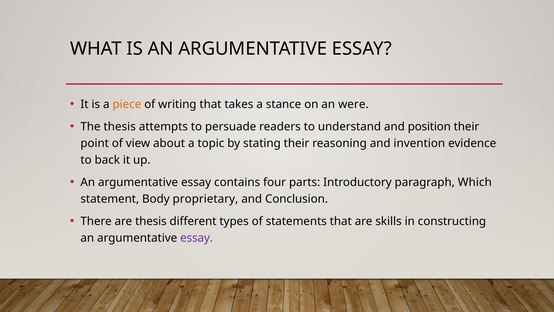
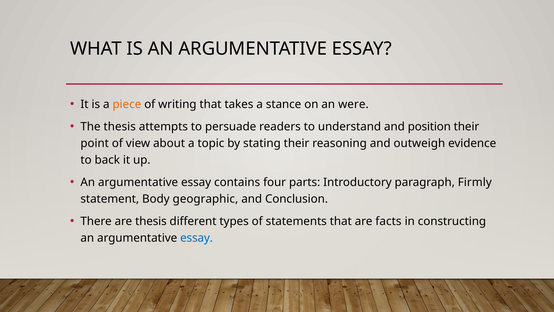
invention: invention -> outweigh
Which: Which -> Firmly
proprietary: proprietary -> geographic
skills: skills -> facts
essay at (197, 238) colour: purple -> blue
